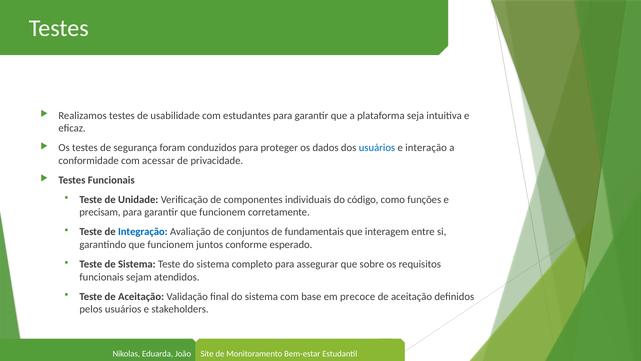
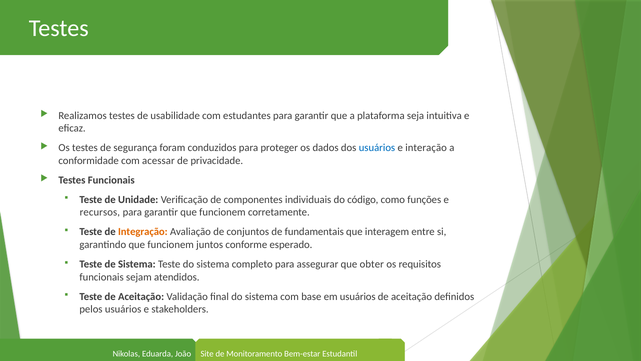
precisam: precisam -> recursos
Integração colour: blue -> orange
sobre: sobre -> obter
em precoce: precoce -> usuários
